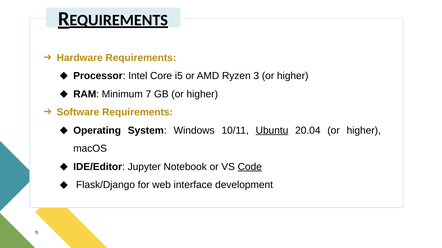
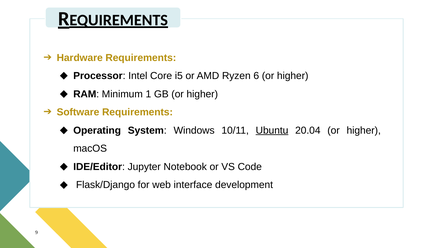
3: 3 -> 6
7: 7 -> 1
Code underline: present -> none
